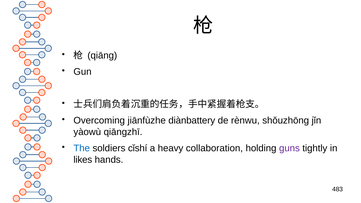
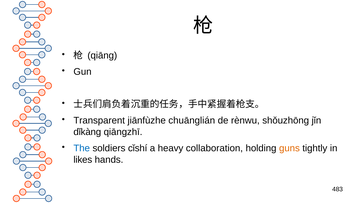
Overcoming: Overcoming -> Transparent
diànbattery: diànbattery -> chuānglián
yàowù: yàowù -> dǐkàng
guns colour: purple -> orange
